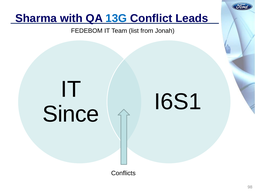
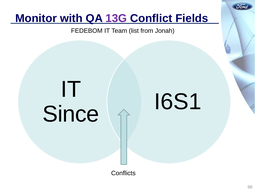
Sharma: Sharma -> Monitor
13G colour: blue -> purple
Leads: Leads -> Fields
